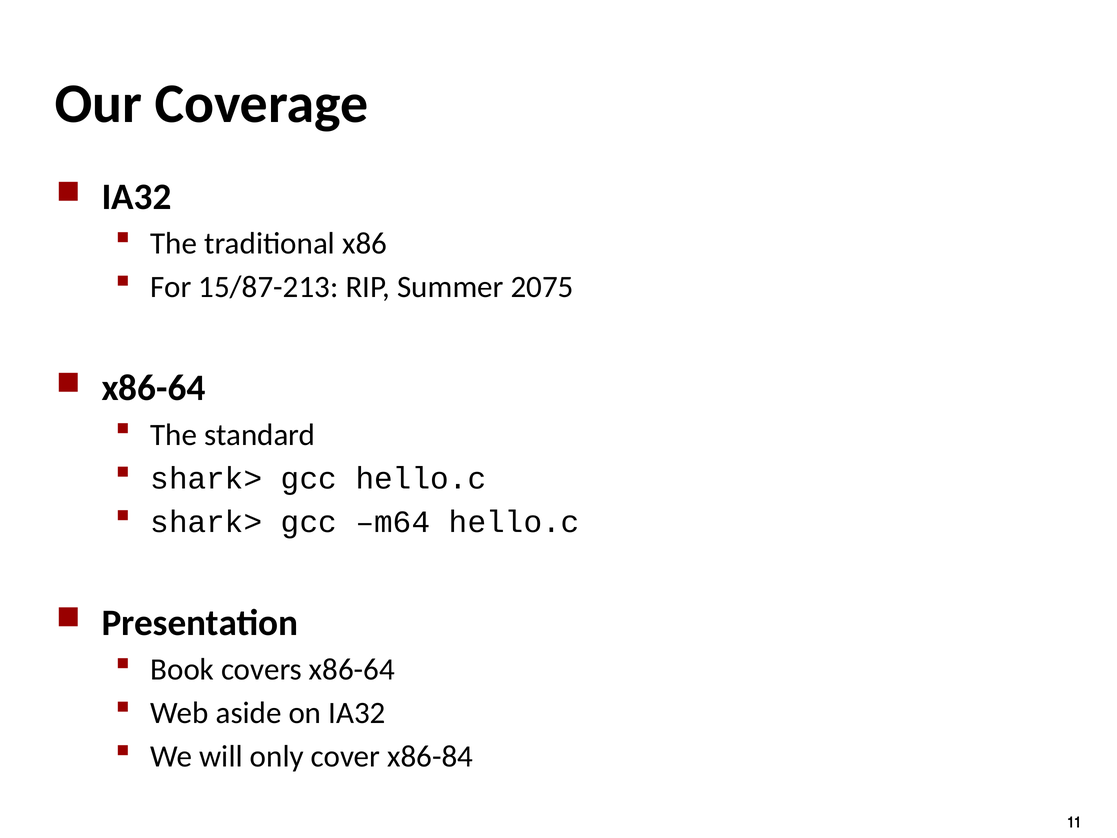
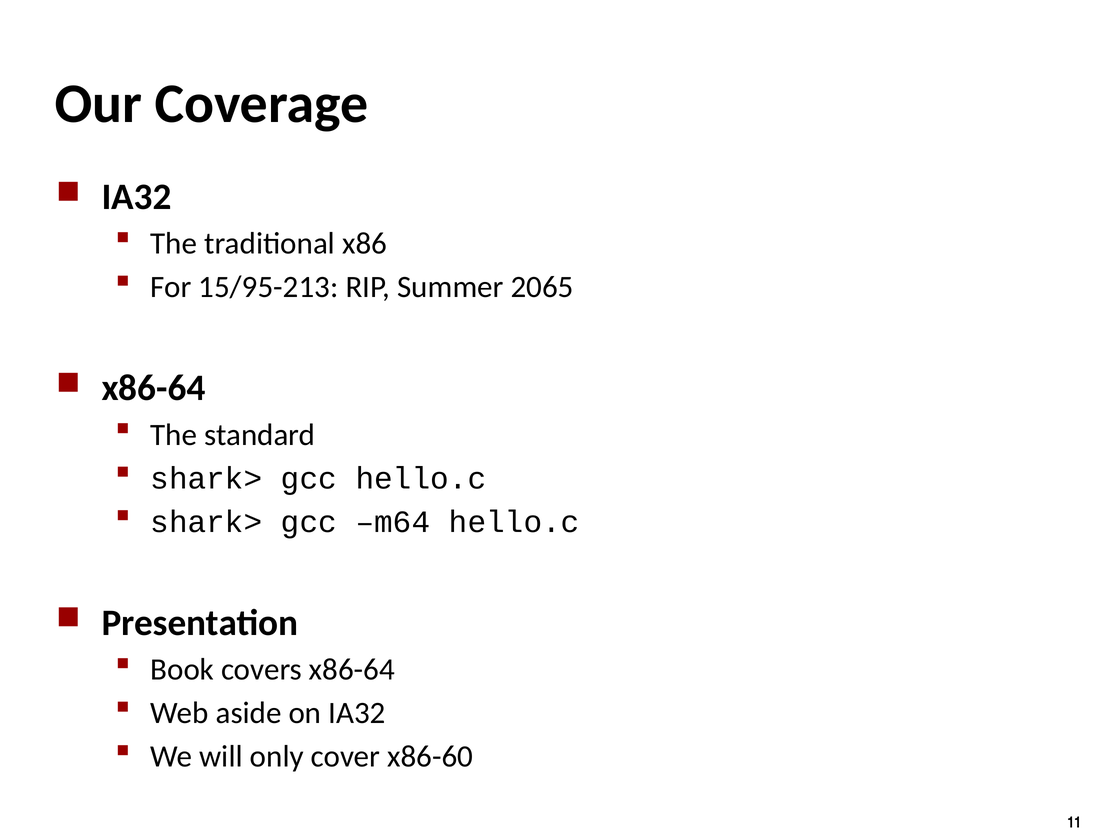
15/87-213: 15/87-213 -> 15/95-213
2075: 2075 -> 2065
x86-84: x86-84 -> x86-60
